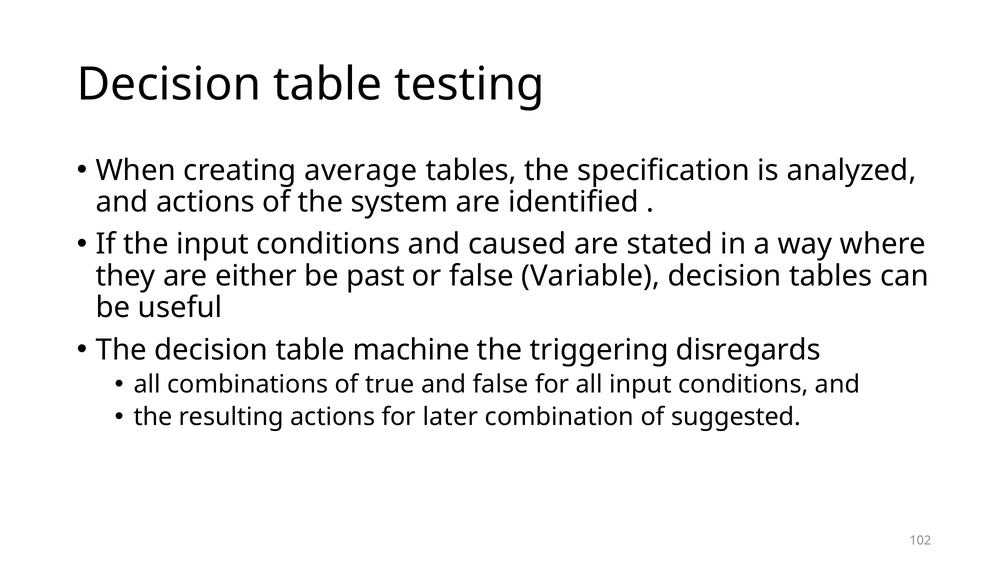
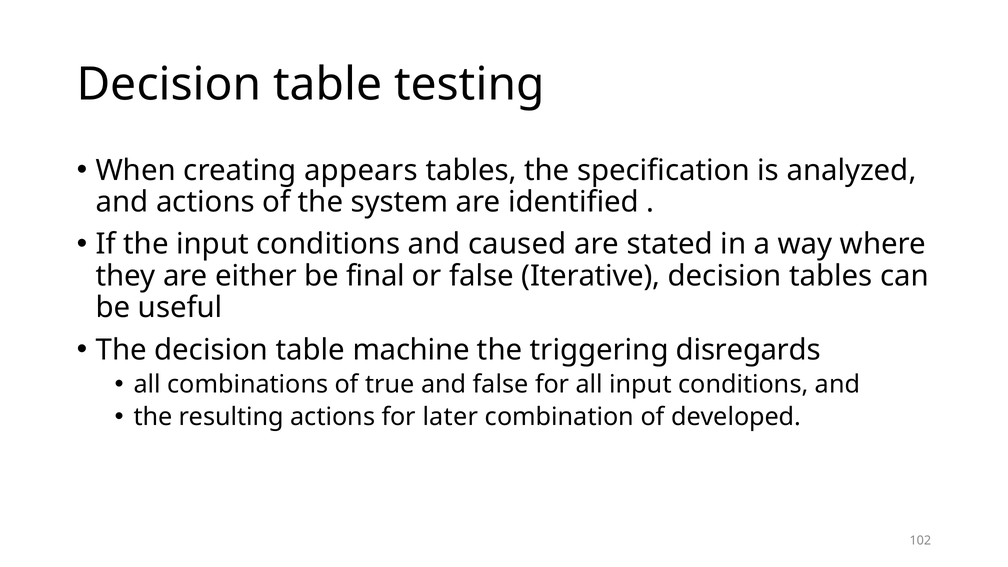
average: average -> appears
past: past -> final
Variable: Variable -> Iterative
suggested: suggested -> developed
